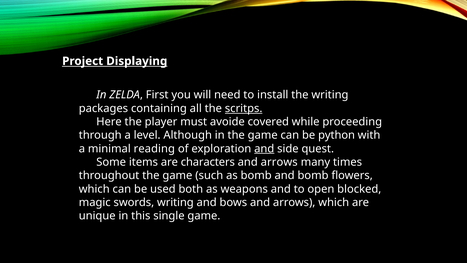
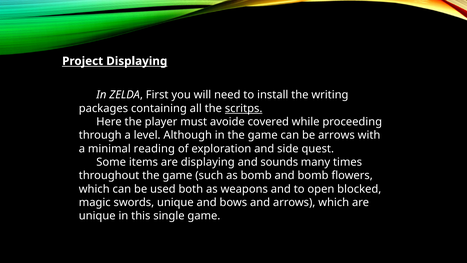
be python: python -> arrows
and at (264, 149) underline: present -> none
are characters: characters -> displaying
arrows at (279, 162): arrows -> sounds
swords writing: writing -> unique
